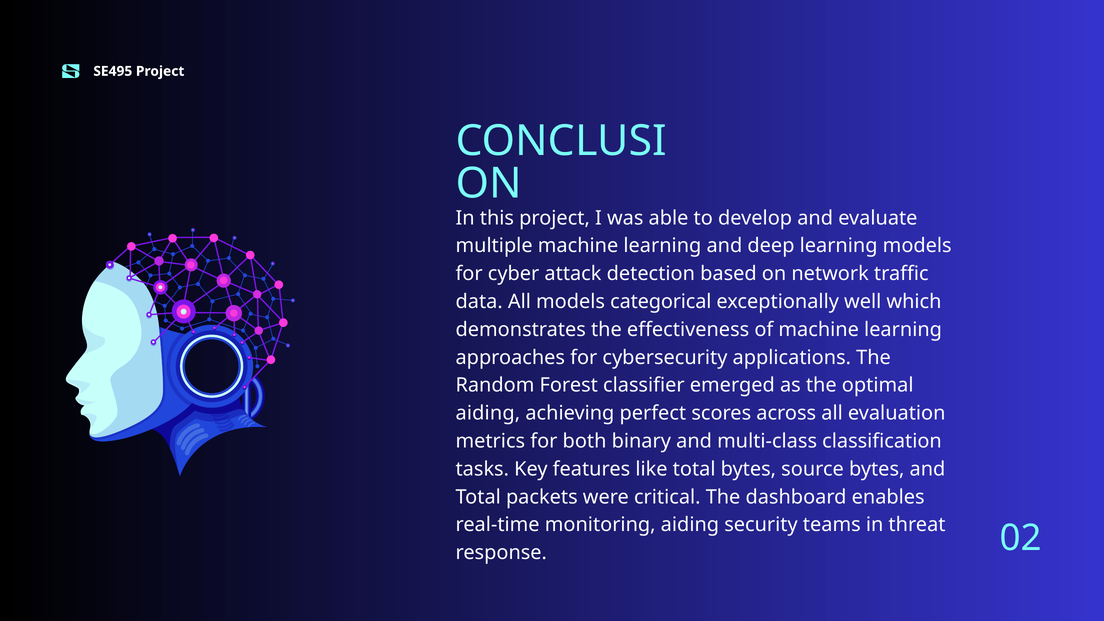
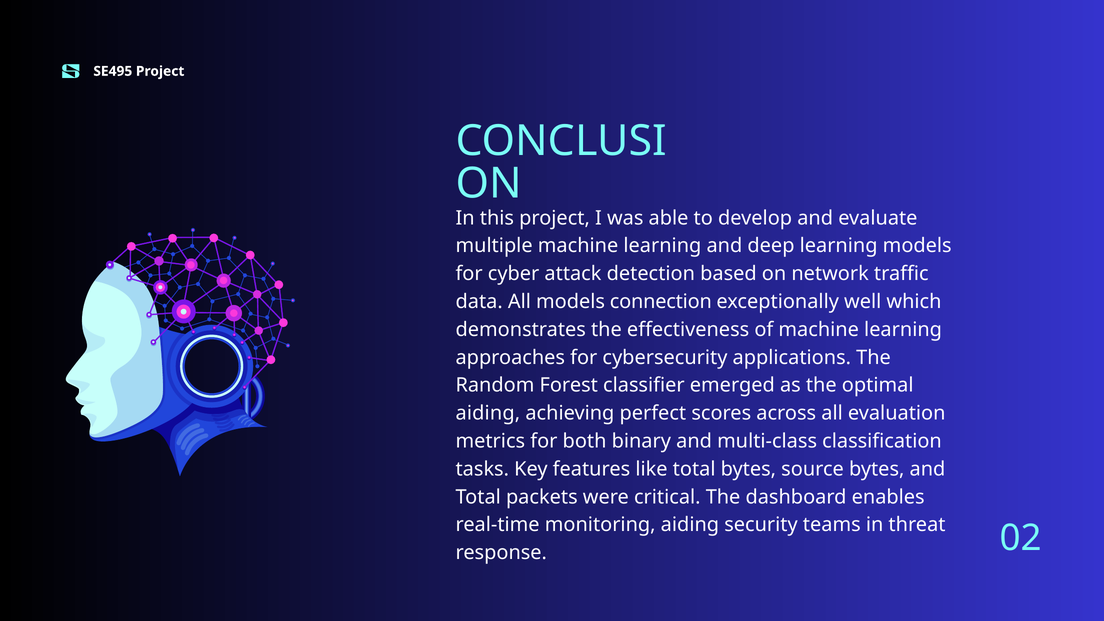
categorical: categorical -> connection
